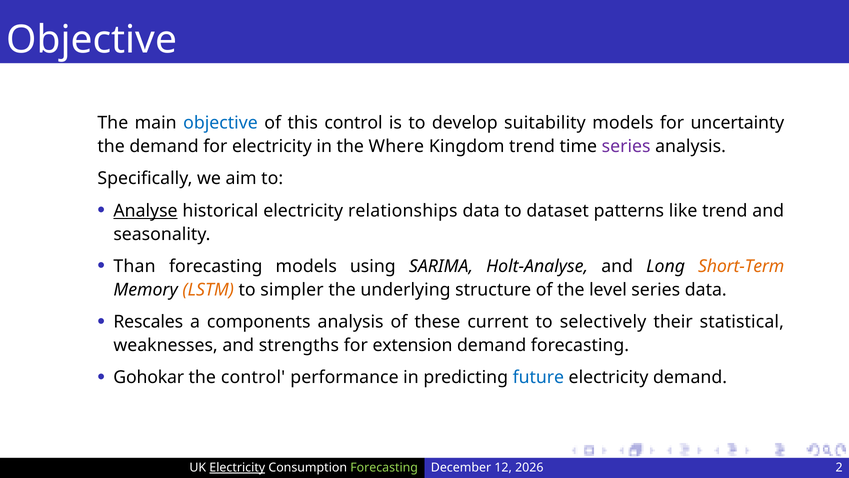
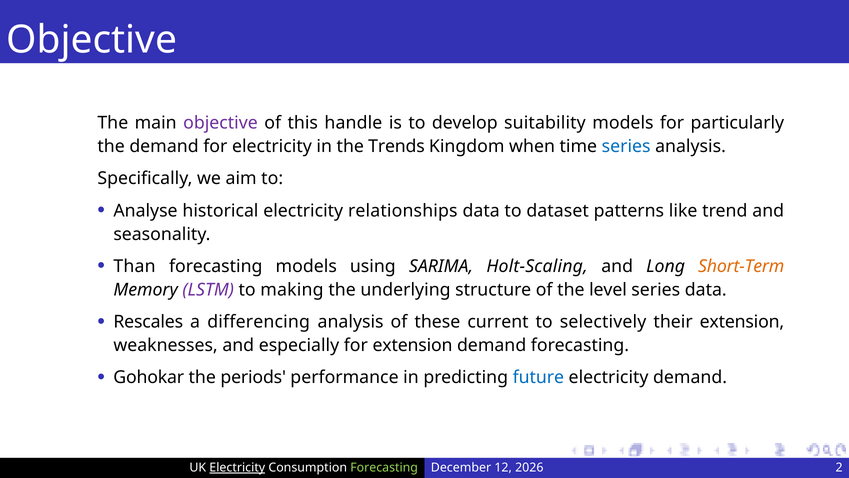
objective at (220, 123) colour: blue -> purple
this control: control -> handle
uncertainty: uncertainty -> particularly
Where: Where -> Trends
Kingdom trend: trend -> when
series at (626, 146) colour: purple -> blue
Analyse underline: present -> none
Holt-Analyse: Holt-Analyse -> Holt-Scaling
LSTM colour: orange -> purple
simpler: simpler -> making
components: components -> differencing
their statistical: statistical -> extension
strengths: strengths -> especially
the control: control -> periods
